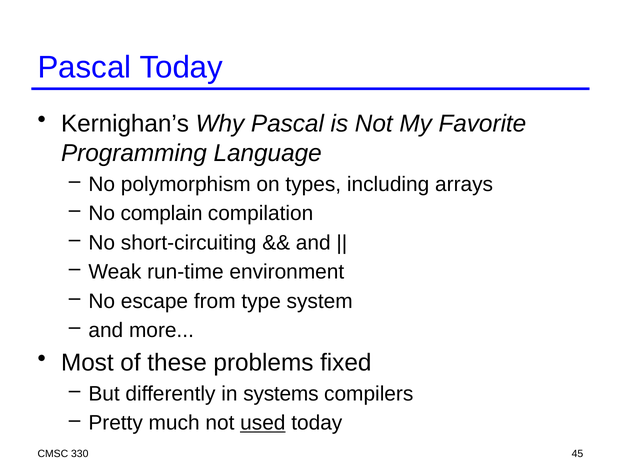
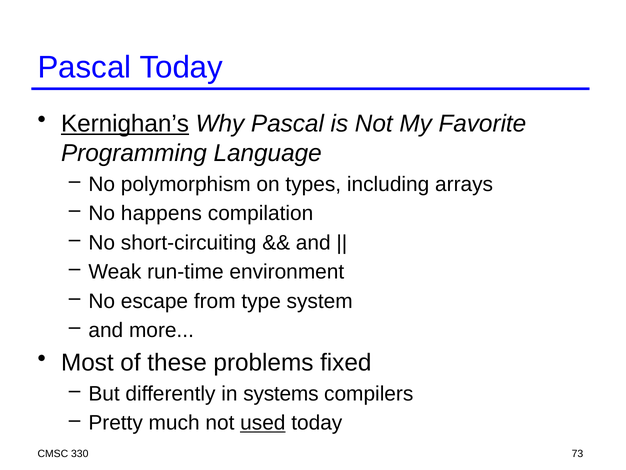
Kernighan’s underline: none -> present
complain: complain -> happens
45: 45 -> 73
